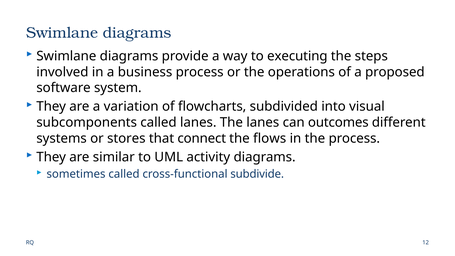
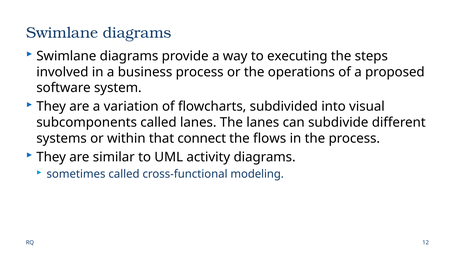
outcomes: outcomes -> subdivide
stores: stores -> within
subdivide: subdivide -> modeling
